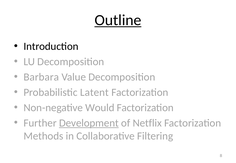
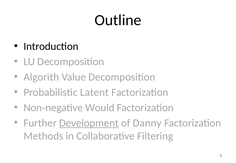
Outline underline: present -> none
Barbara: Barbara -> Algorith
Netflix: Netflix -> Danny
